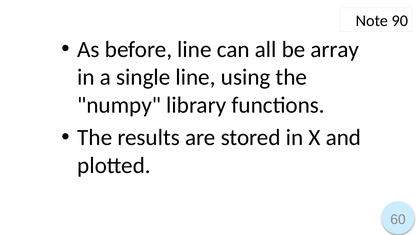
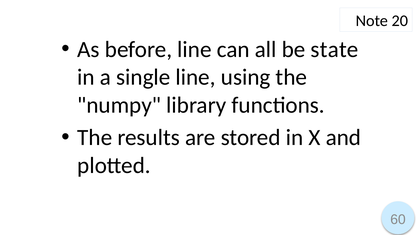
90: 90 -> 20
array: array -> state
